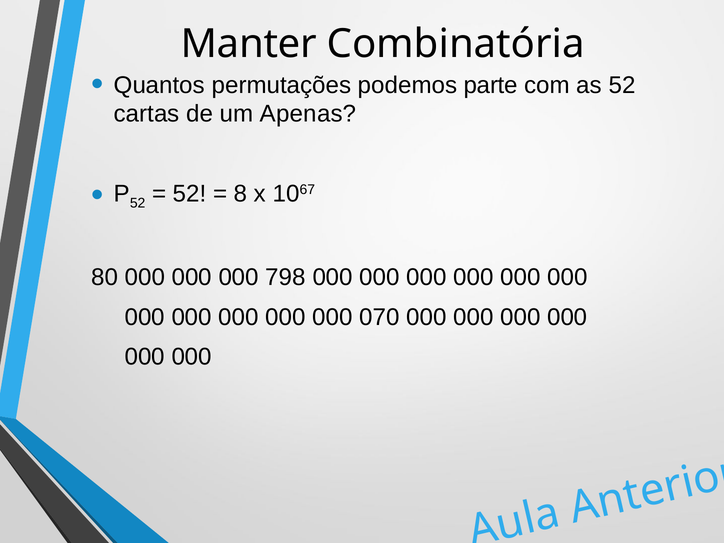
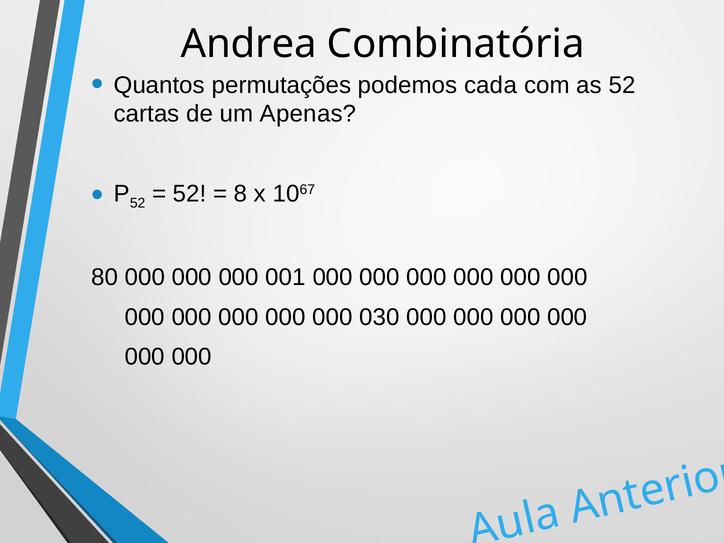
Manter: Manter -> Andrea
parte: parte -> cada
798: 798 -> 001
070: 070 -> 030
